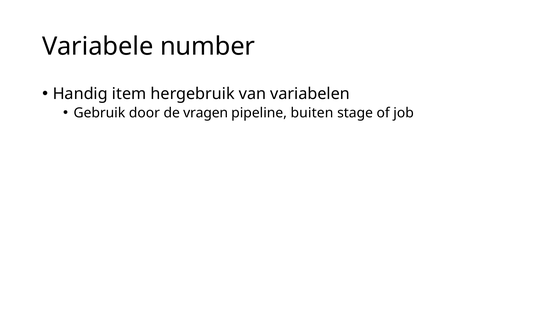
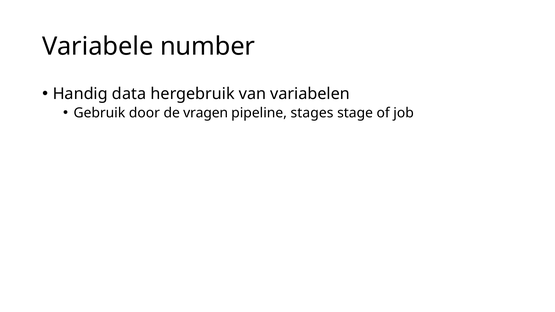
item: item -> data
buiten: buiten -> stages
